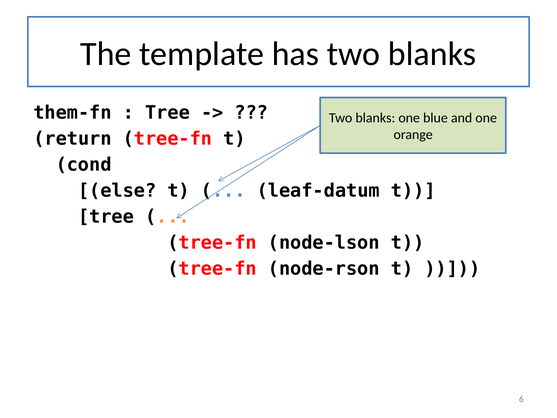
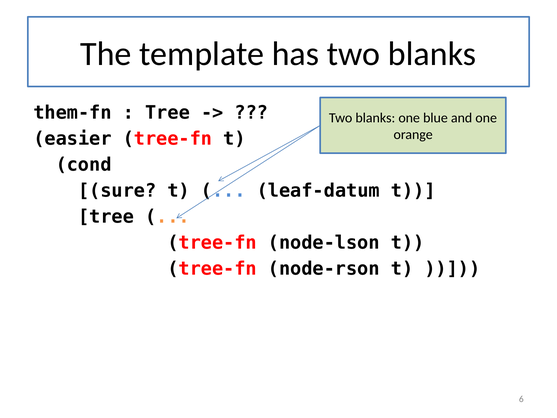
return: return -> easier
else: else -> sure
